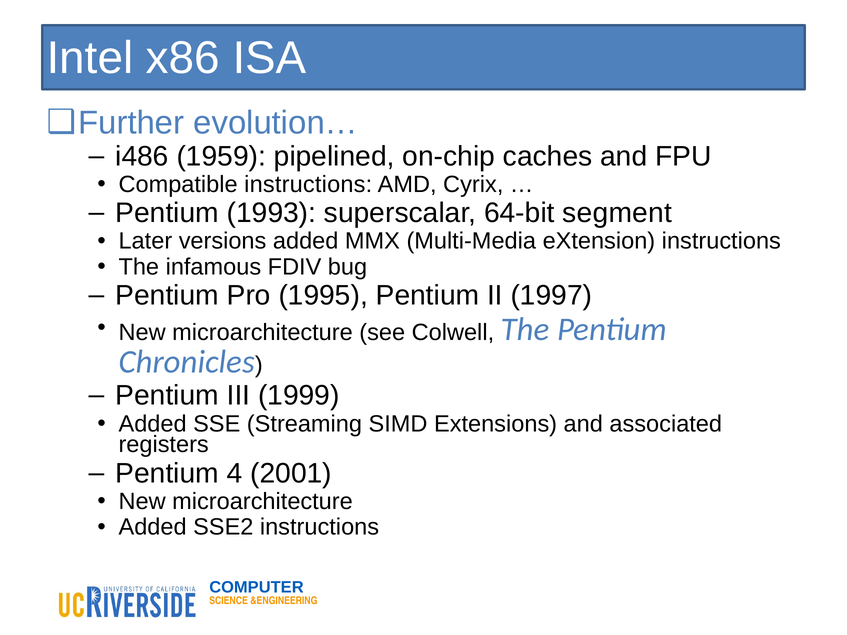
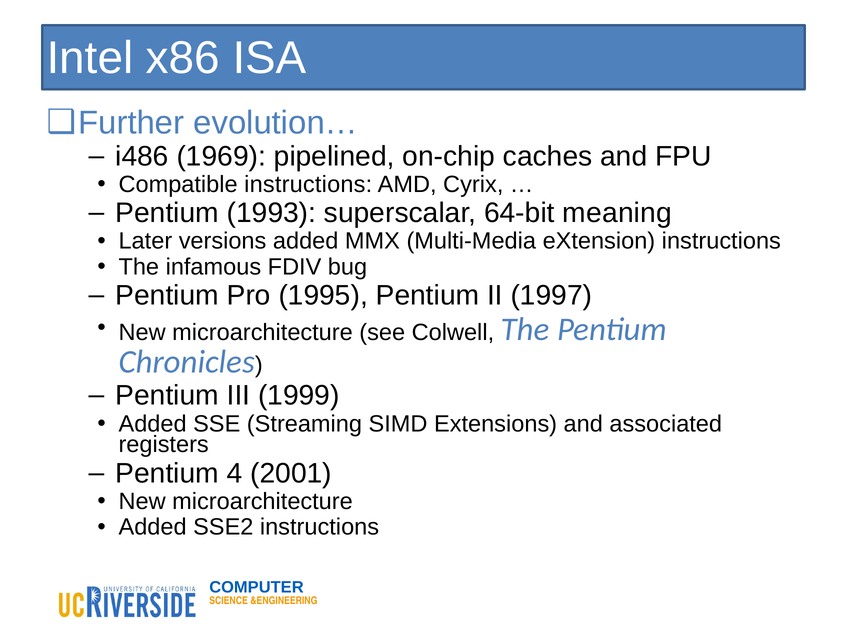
1959: 1959 -> 1969
segment: segment -> meaning
